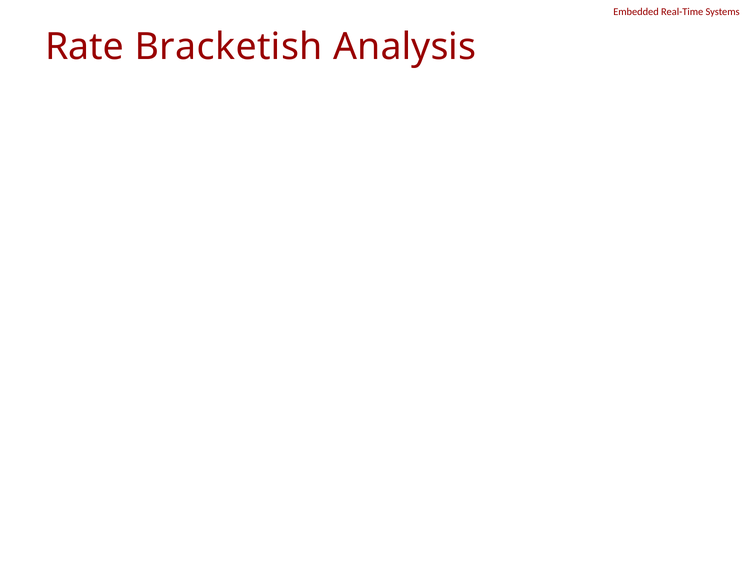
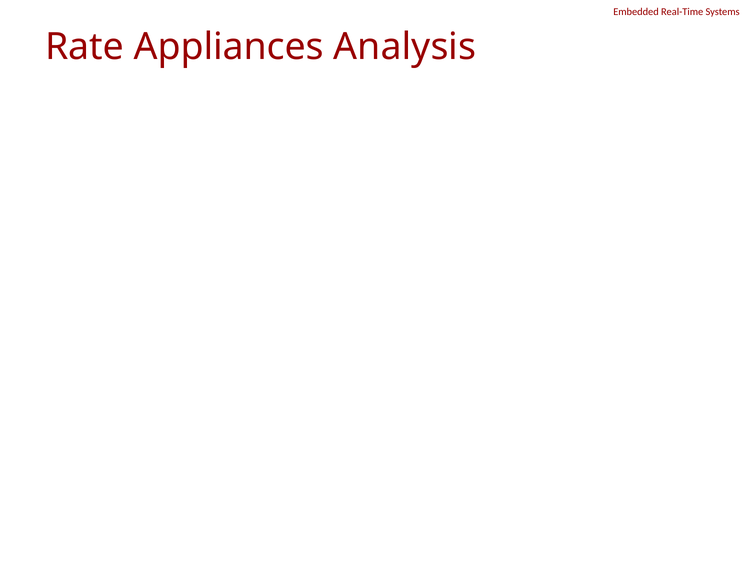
Bracketish: Bracketish -> Appliances
